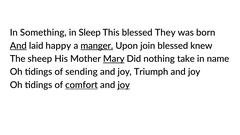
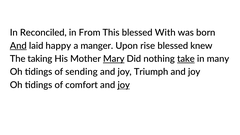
Something: Something -> Reconciled
Sleep: Sleep -> From
They: They -> With
manger underline: present -> none
join: join -> rise
sheep: sheep -> taking
take underline: none -> present
name: name -> many
comfort underline: present -> none
